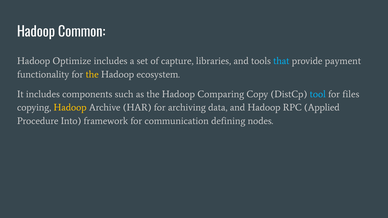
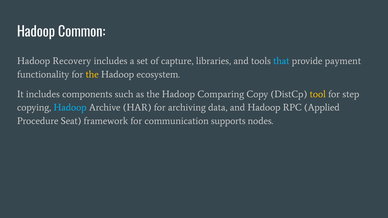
Optimize: Optimize -> Recovery
tool colour: light blue -> yellow
files: files -> step
Hadoop at (70, 108) colour: yellow -> light blue
Into: Into -> Seat
defining: defining -> supports
